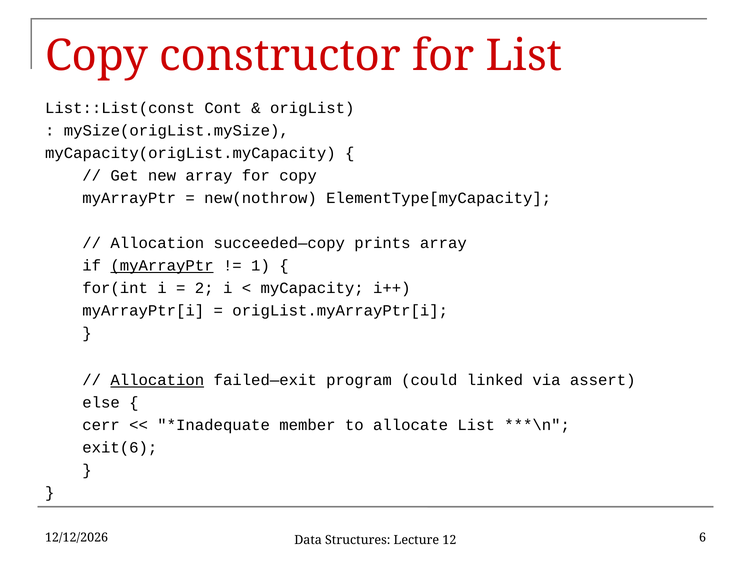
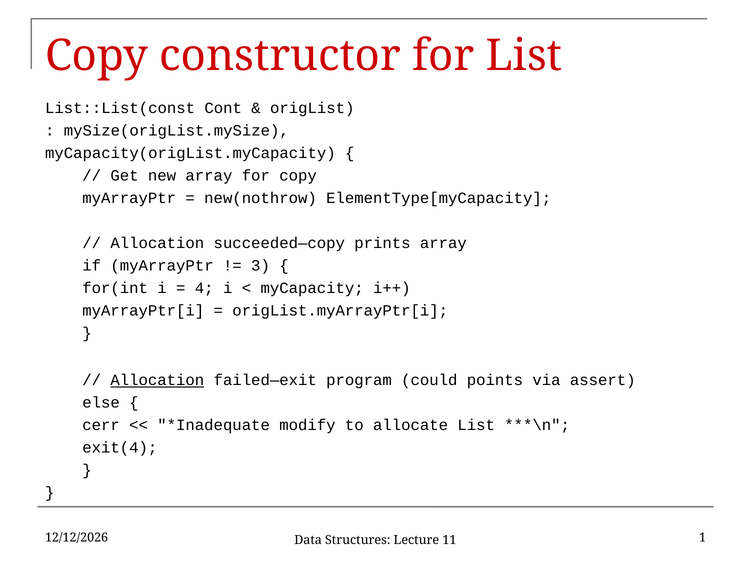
myArrayPtr at (162, 266) underline: present -> none
1: 1 -> 3
2: 2 -> 4
linked: linked -> points
member: member -> modify
exit(6: exit(6 -> exit(4
6: 6 -> 1
12: 12 -> 11
